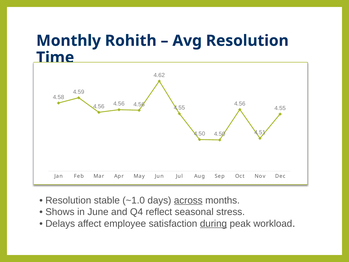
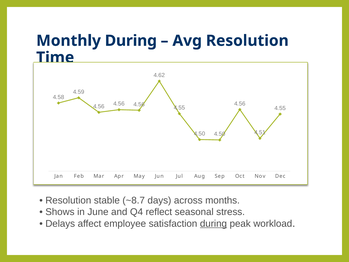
Monthly Rohith: Rohith -> During
~1.0: ~1.0 -> ~8.7
across underline: present -> none
